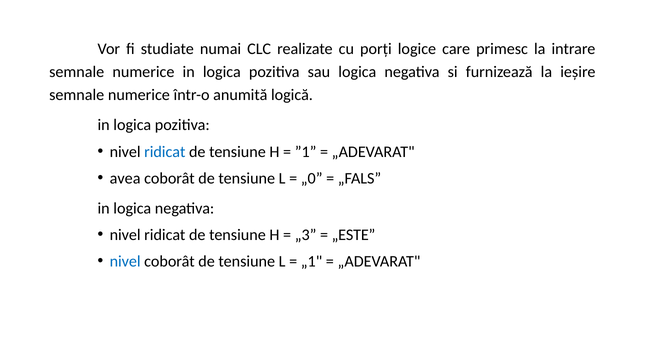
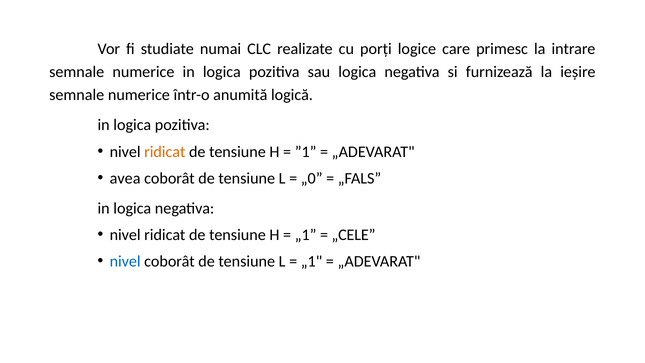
ridicat at (165, 152) colour: blue -> orange
„3 at (306, 235): „3 -> „1
„ESTE: „ESTE -> „CELE
